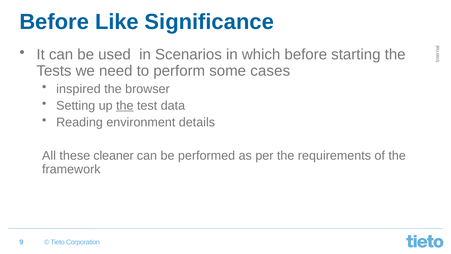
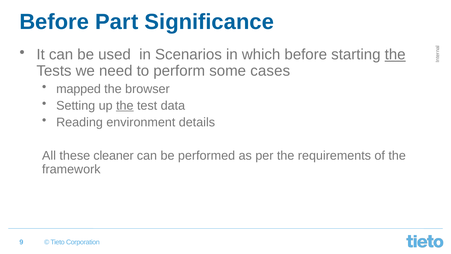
Like: Like -> Part
the at (395, 55) underline: none -> present
inspired: inspired -> mapped
